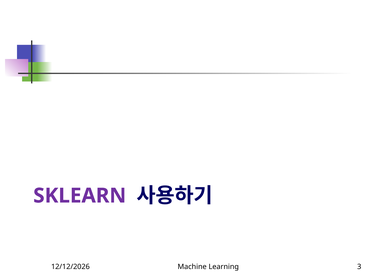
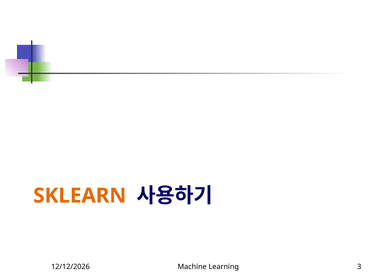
SKLEARN colour: purple -> orange
